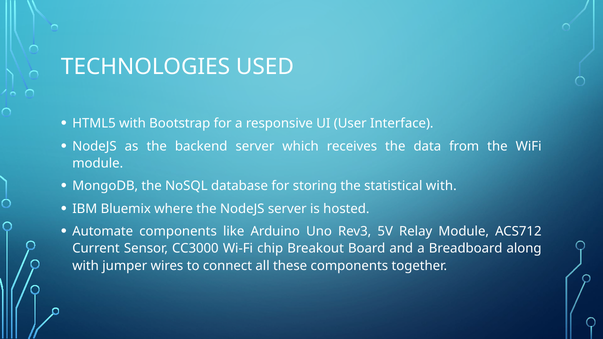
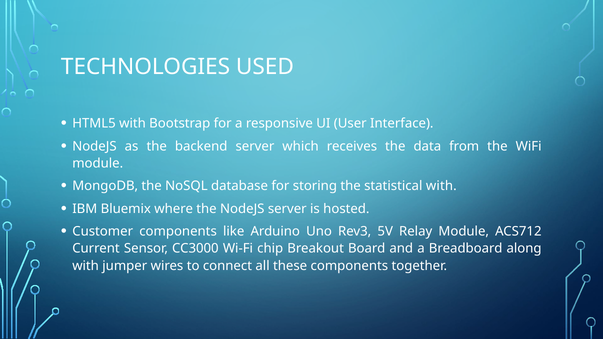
Automate: Automate -> Customer
